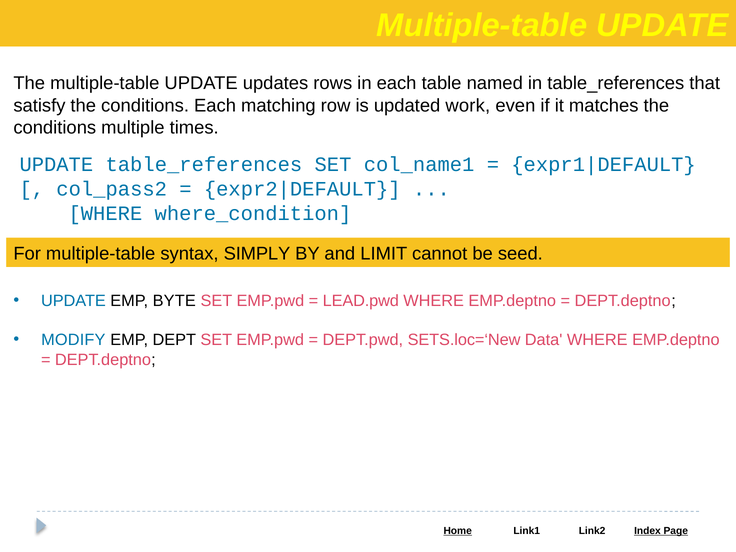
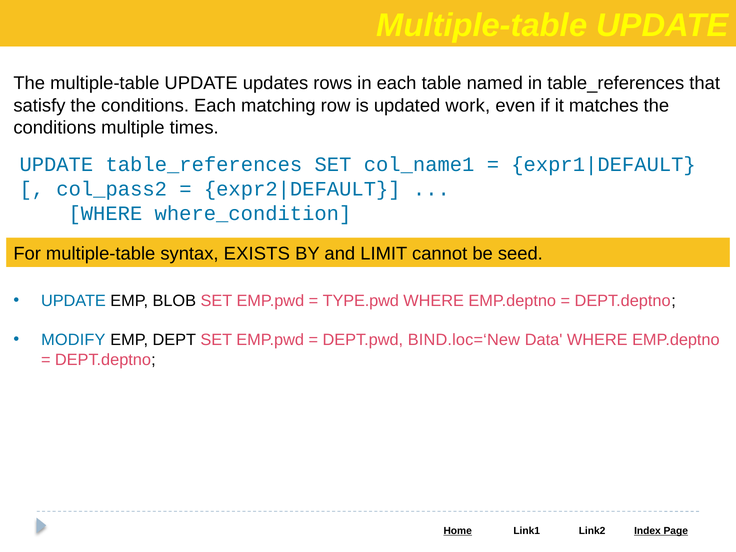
SIMPLY: SIMPLY -> EXISTS
BYTE: BYTE -> BLOB
LEAD.pwd: LEAD.pwd -> TYPE.pwd
SETS.loc=‘New: SETS.loc=‘New -> BIND.loc=‘New
